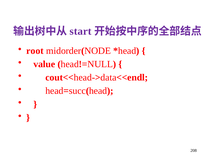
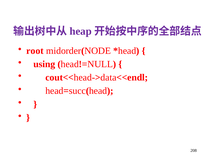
start: start -> heap
value: value -> using
